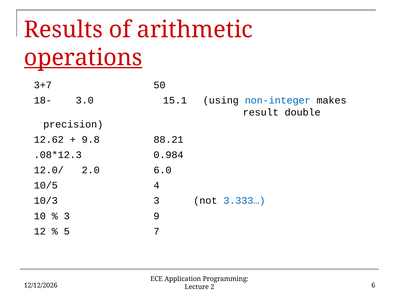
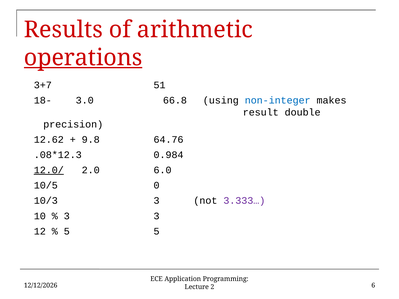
50: 50 -> 51
15.1: 15.1 -> 66.8
88.21: 88.21 -> 64.76
12.0/ underline: none -> present
4: 4 -> 0
3.333… colour: blue -> purple
3 9: 9 -> 3
5 7: 7 -> 5
